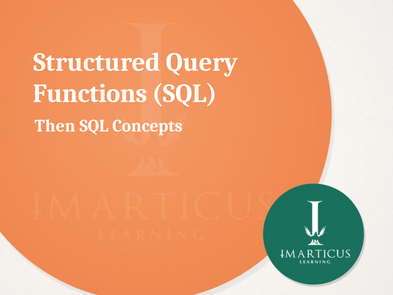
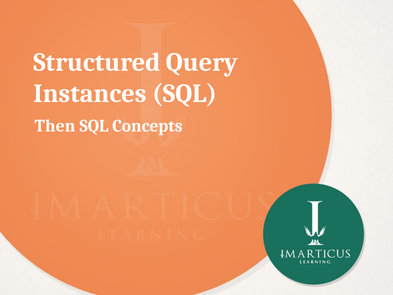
Functions: Functions -> Instances
